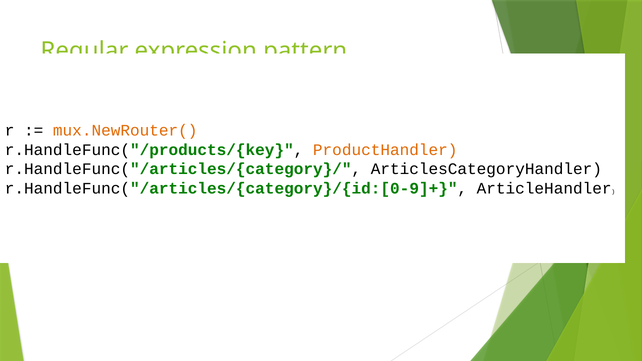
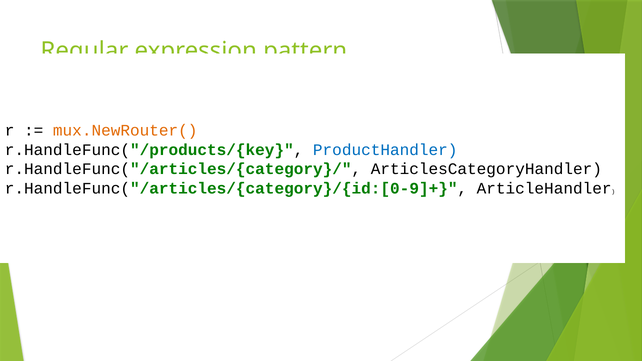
ProductHandler colour: orange -> blue
